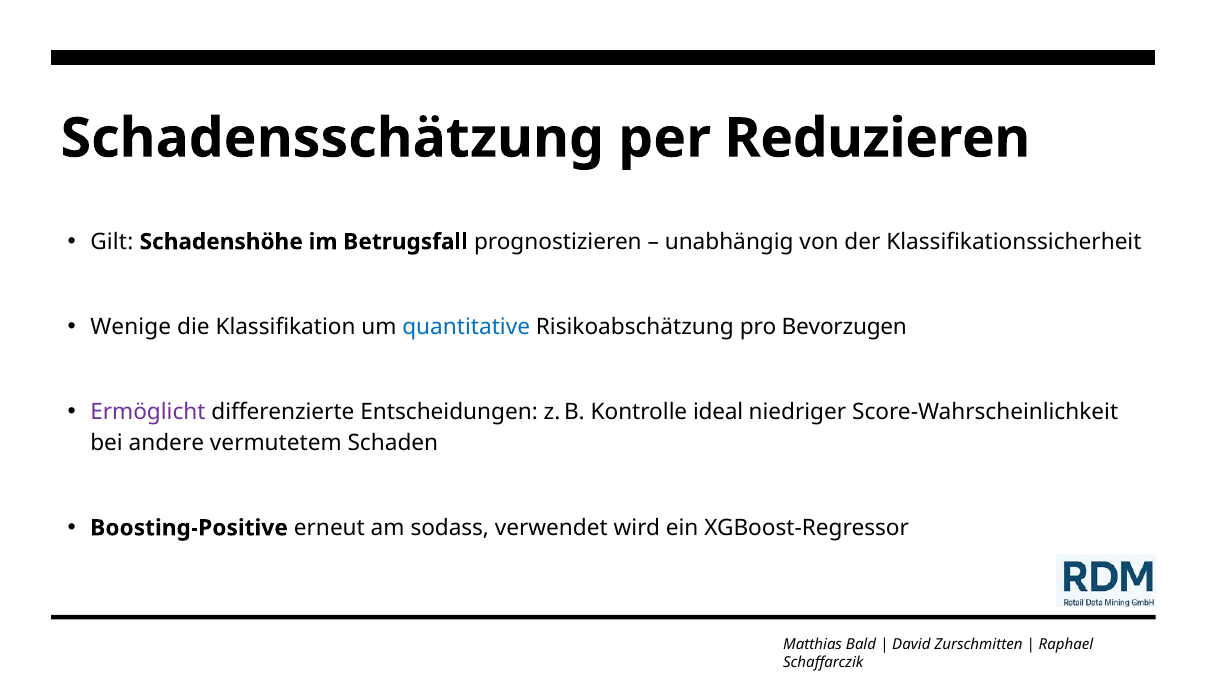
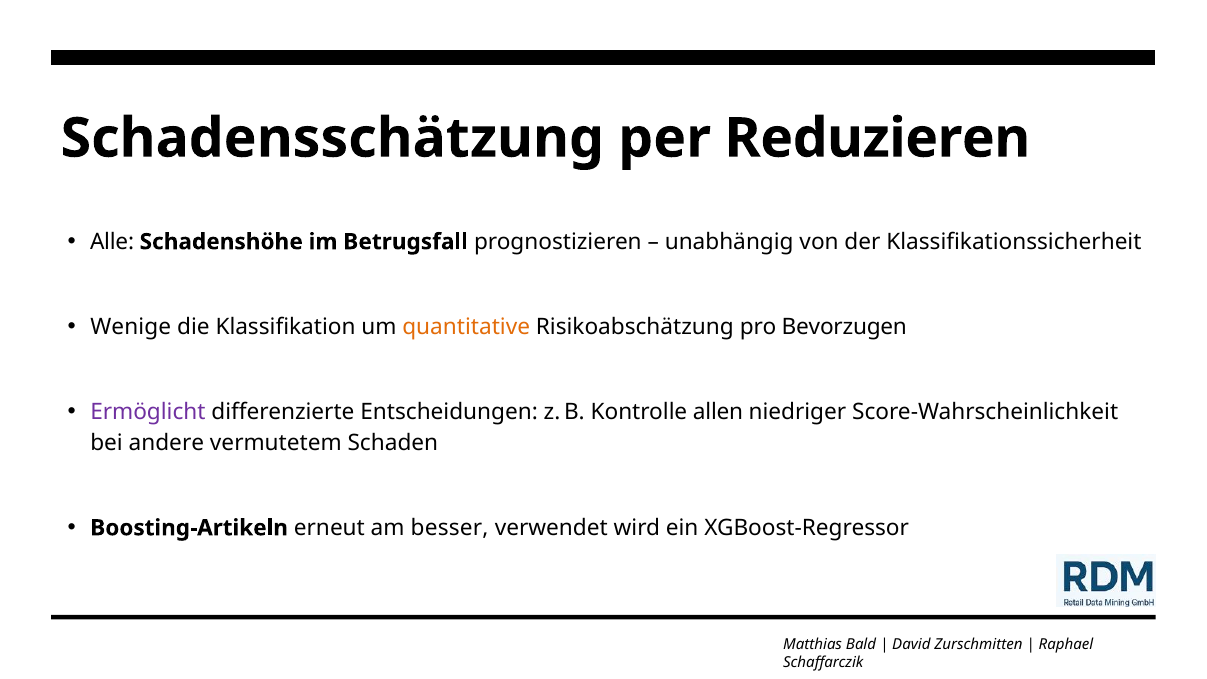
Gilt: Gilt -> Alle
quantitative colour: blue -> orange
ideal: ideal -> allen
Boosting-Positive: Boosting-Positive -> Boosting-Artikeln
sodass: sodass -> besser
